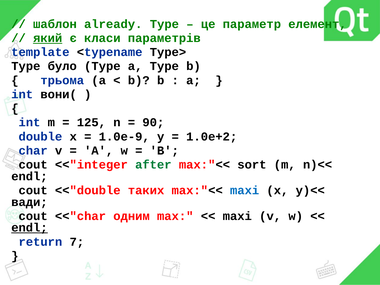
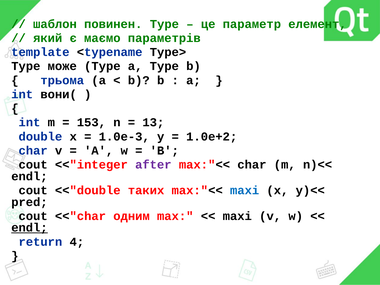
already: already -> повинен
який underline: present -> none
класи: класи -> маємо
було: було -> може
125: 125 -> 153
90: 90 -> 13
1.0e-9: 1.0e-9 -> 1.0e-3
after colour: green -> purple
max:"<< sort: sort -> char
вади: вади -> pred
7: 7 -> 4
